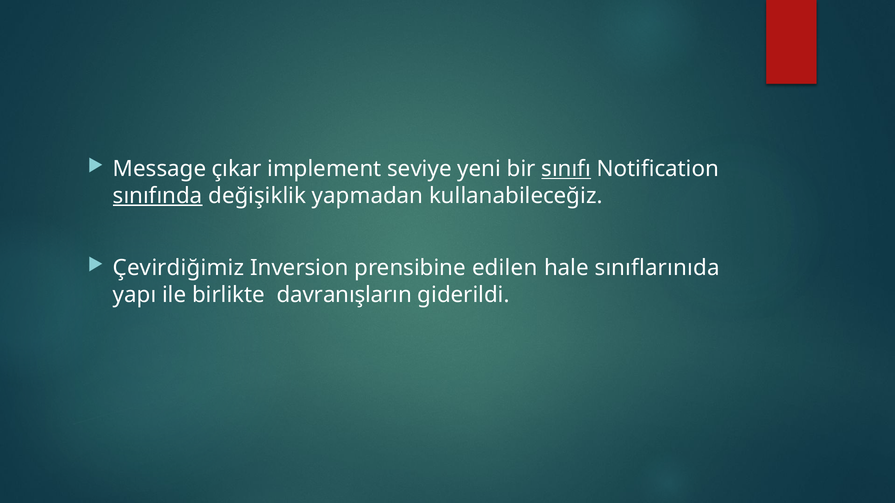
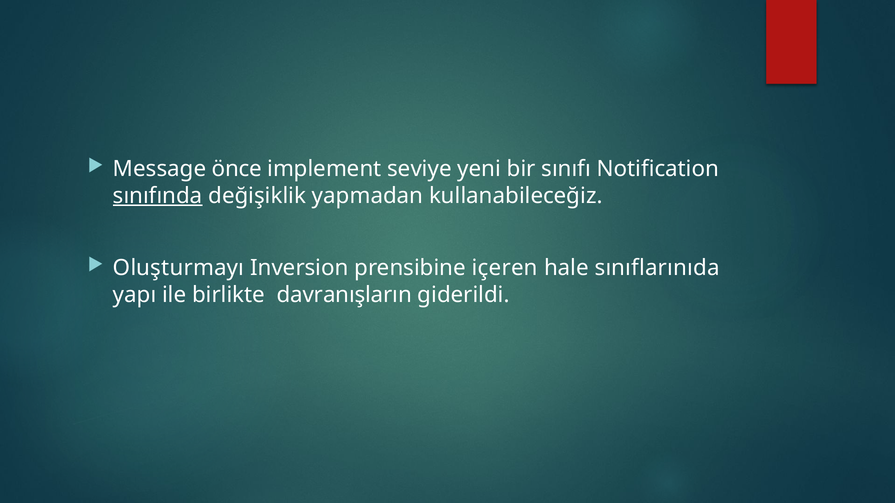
çıkar: çıkar -> önce
sınıfı underline: present -> none
Çevirdiğimiz: Çevirdiğimiz -> Oluşturmayı
edilen: edilen -> içeren
